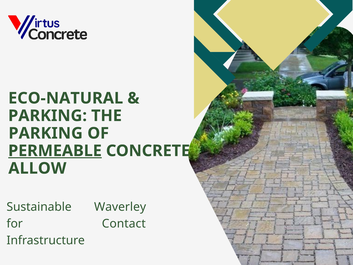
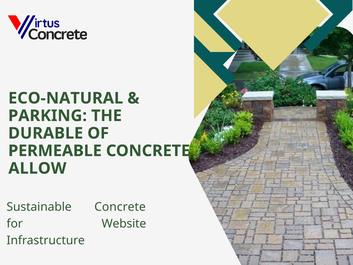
PARKING at (46, 133): PARKING -> DURABLE
PERMEABLE underline: present -> none
Sustainable Waverley: Waverley -> Concrete
Contact: Contact -> Website
